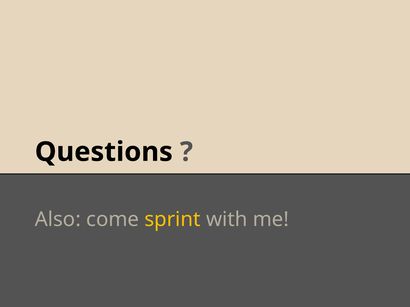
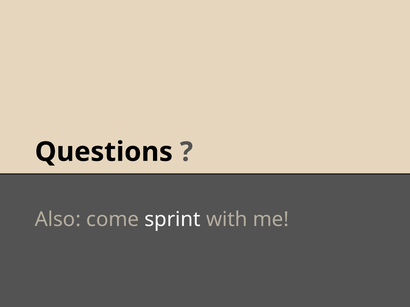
sprint colour: yellow -> white
